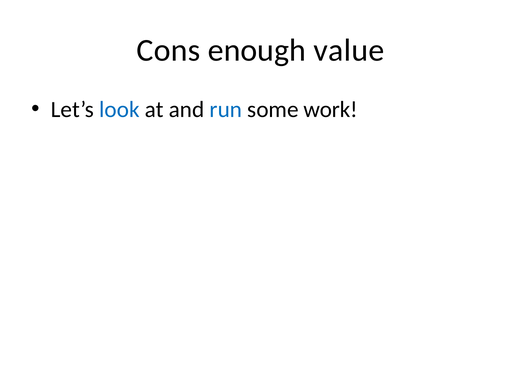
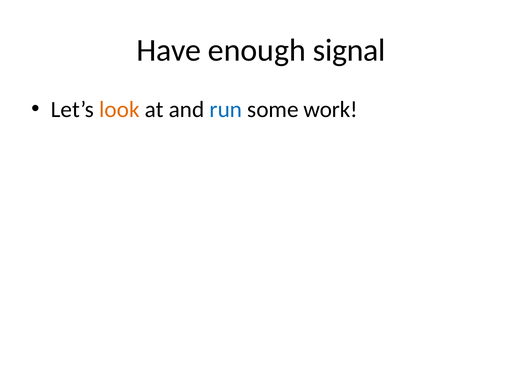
Cons: Cons -> Have
value: value -> signal
look colour: blue -> orange
